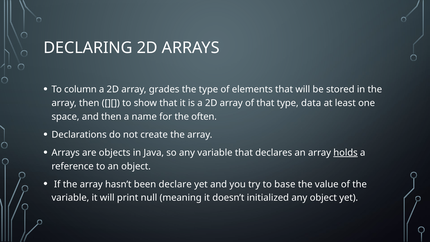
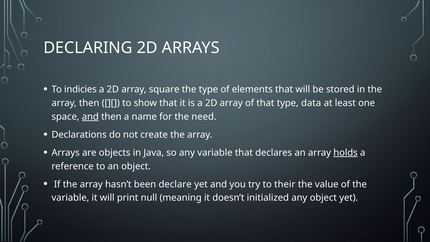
column: column -> indicies
grades: grades -> square
and at (90, 117) underline: none -> present
often: often -> need
base: base -> their
